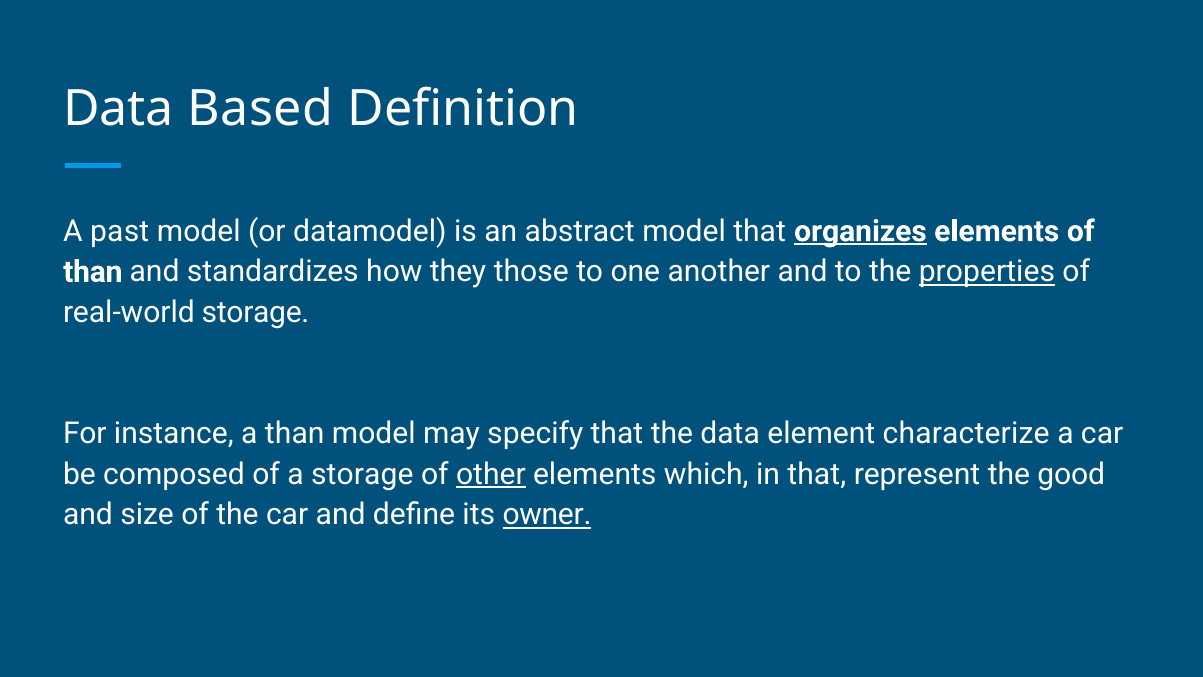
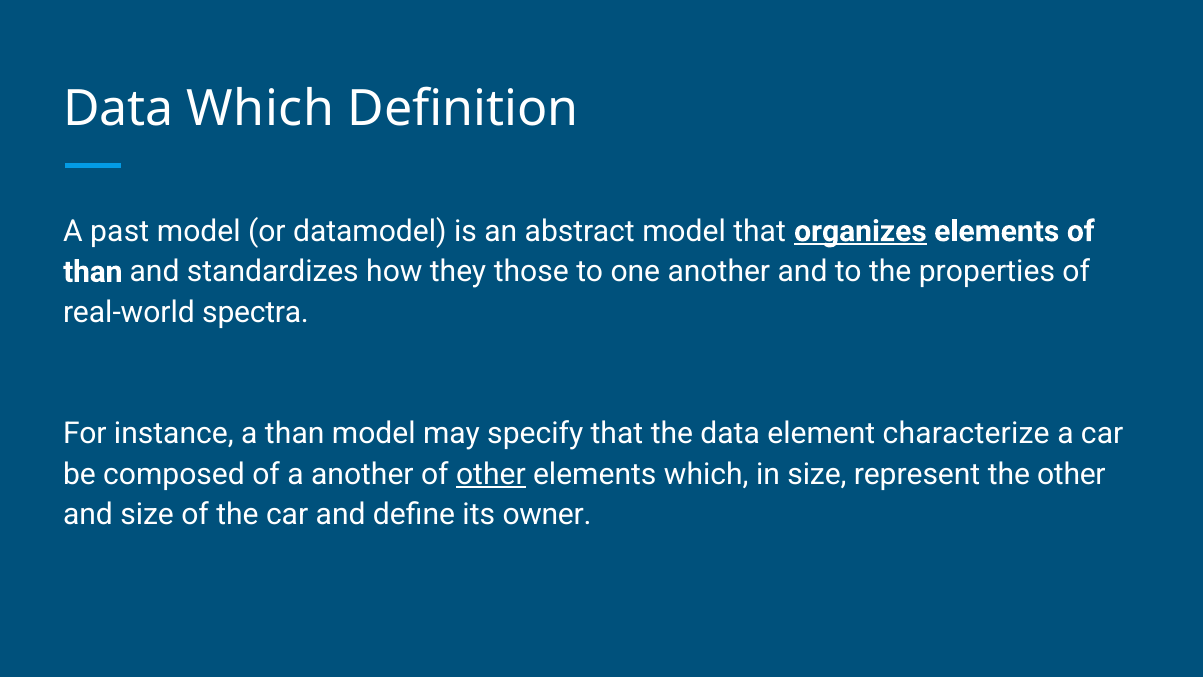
Data Based: Based -> Which
properties underline: present -> none
real-world storage: storage -> spectra
a storage: storage -> another
in that: that -> size
the good: good -> other
owner underline: present -> none
